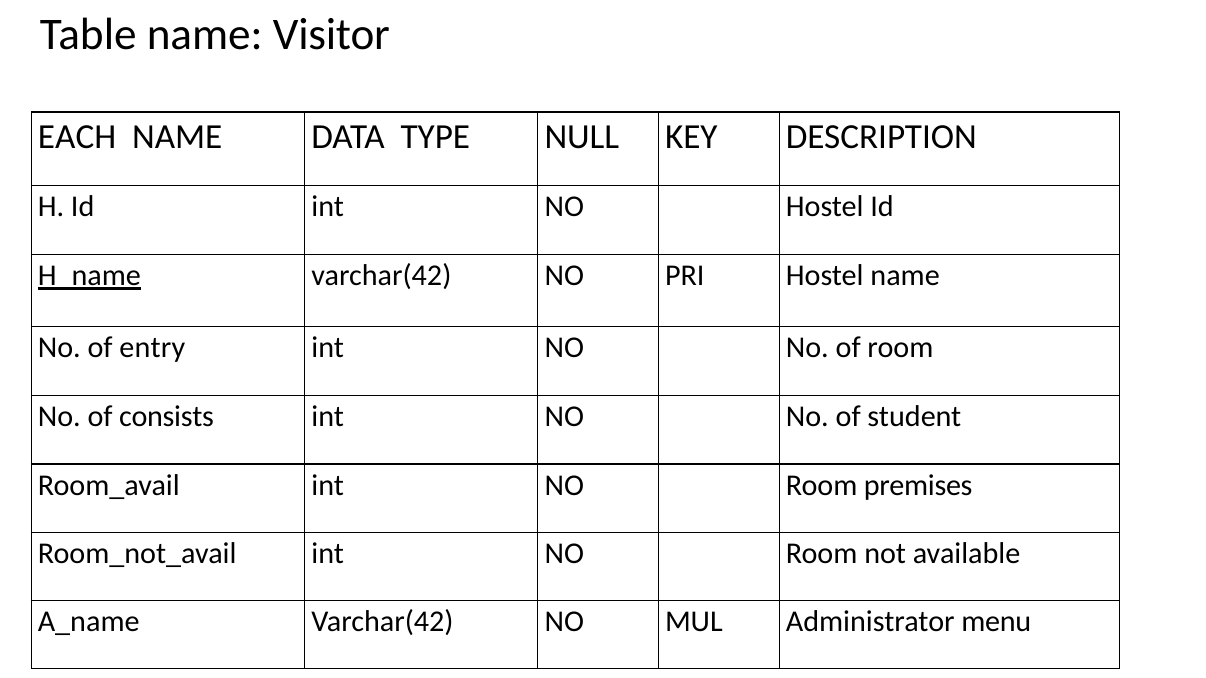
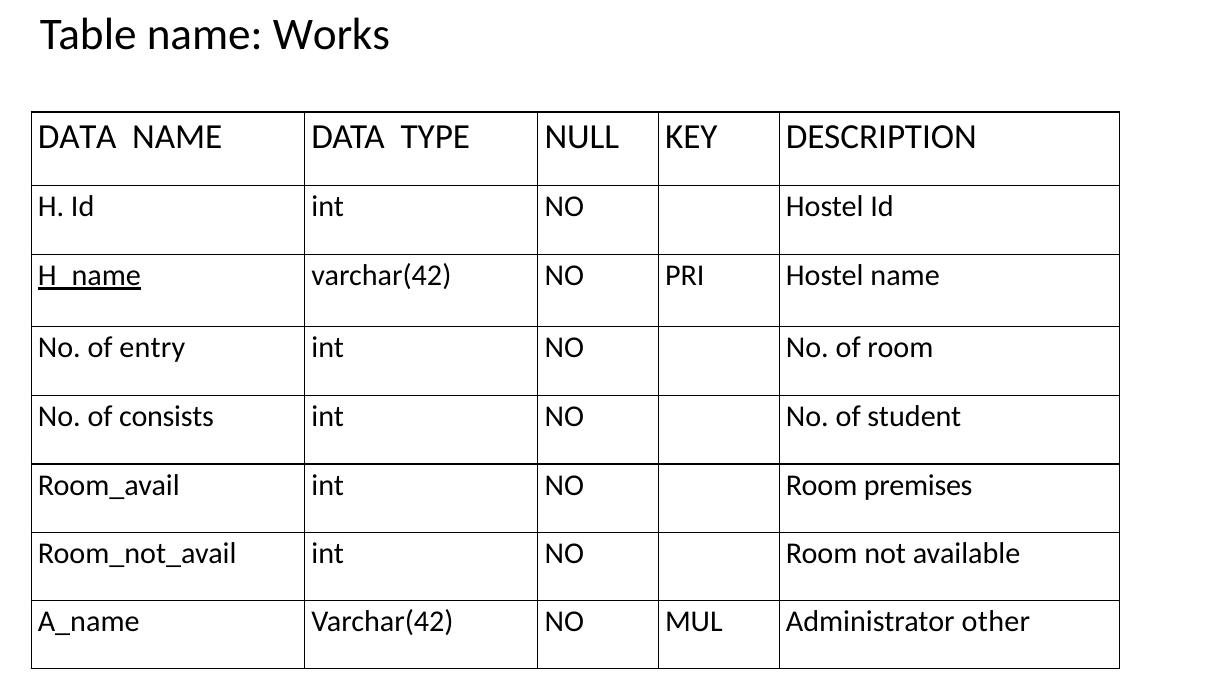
Visitor: Visitor -> Works
EACH at (77, 137): EACH -> DATA
menu: menu -> other
